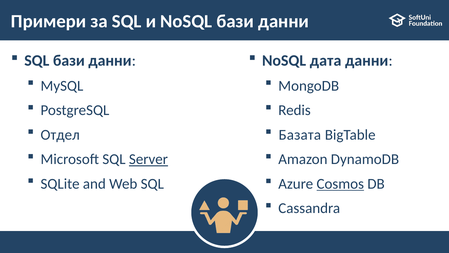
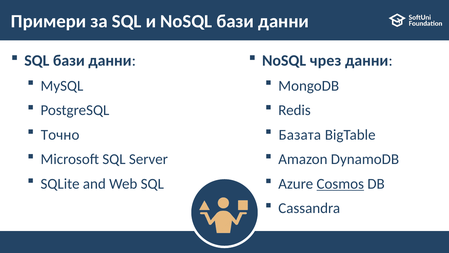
дата: дата -> чрез
Отдел: Отдел -> Точно
Server underline: present -> none
